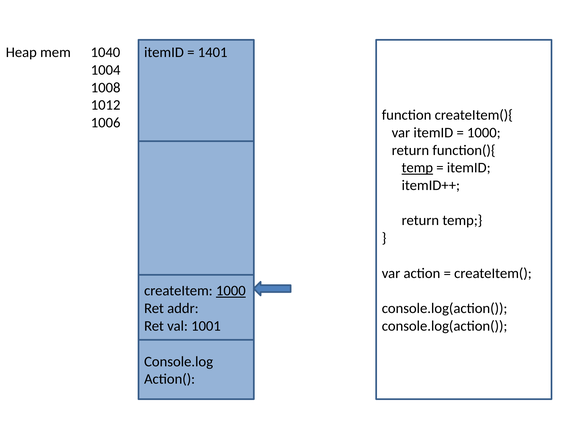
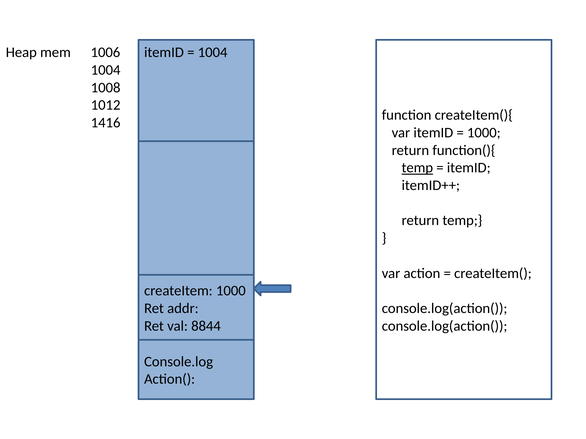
1040: 1040 -> 1006
1401 at (213, 52): 1401 -> 1004
1006: 1006 -> 1416
1000 at (231, 291) underline: present -> none
1001: 1001 -> 8844
